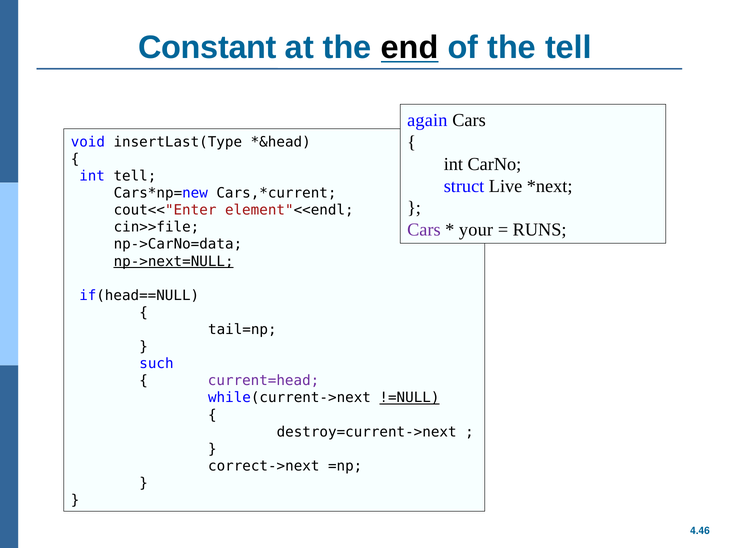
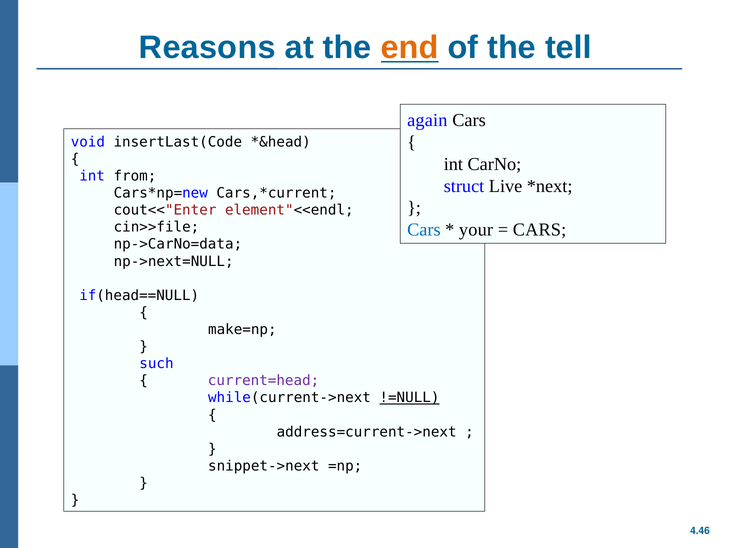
Constant: Constant -> Reasons
end colour: black -> orange
insertLast(Type: insertLast(Type -> insertLast(Code
int tell: tell -> from
Cars at (424, 230) colour: purple -> blue
RUNS at (540, 230): RUNS -> CARS
np->next=NULL underline: present -> none
tail=np: tail=np -> make=np
destroy=current->next: destroy=current->next -> address=current->next
correct->next: correct->next -> snippet->next
